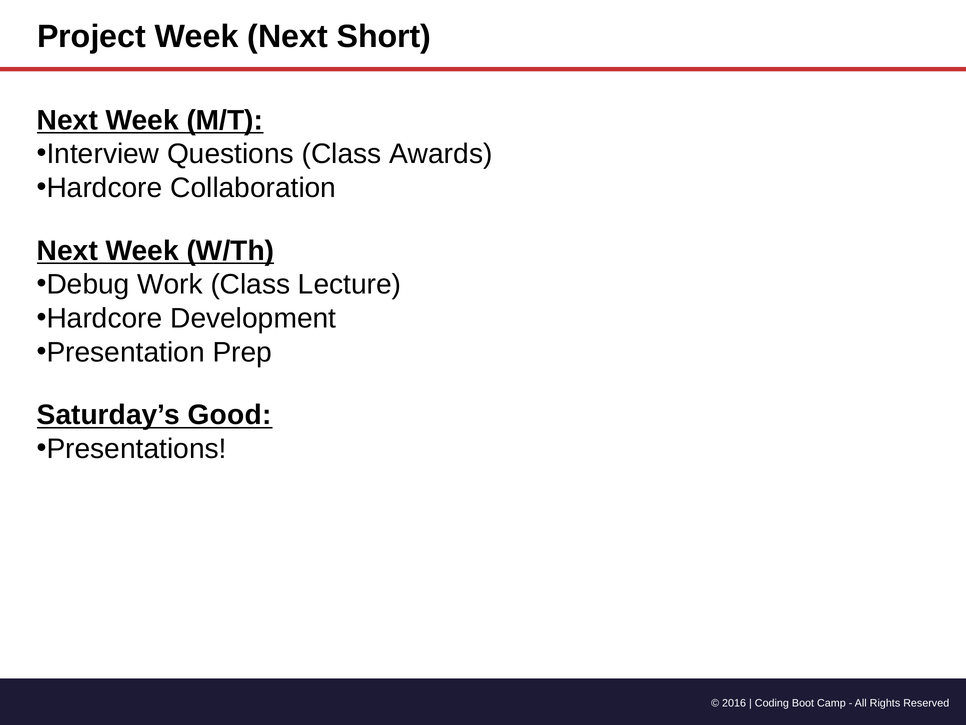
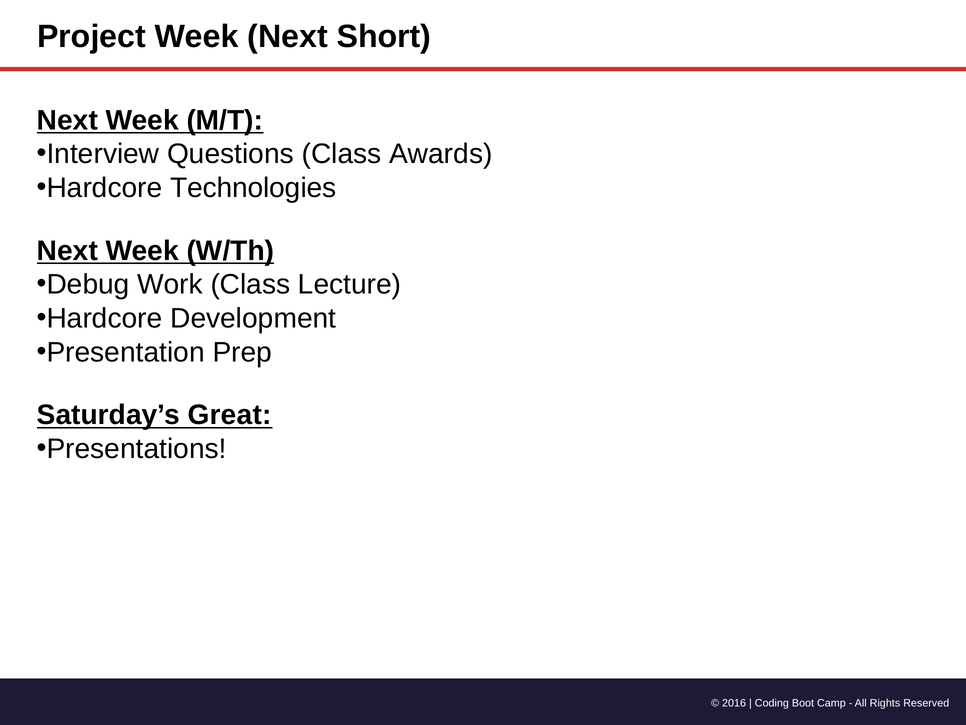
Collaboration: Collaboration -> Technologies
Good: Good -> Great
